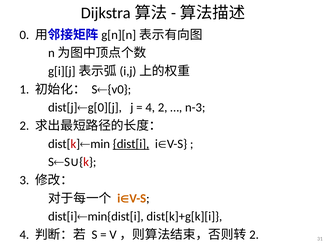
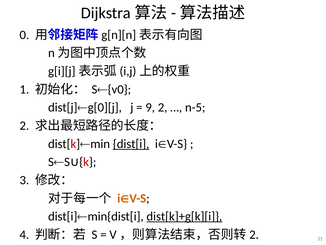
4 at (150, 107): 4 -> 9
n-3: n-3 -> n-5
dist[k]+g[k][i underline: none -> present
